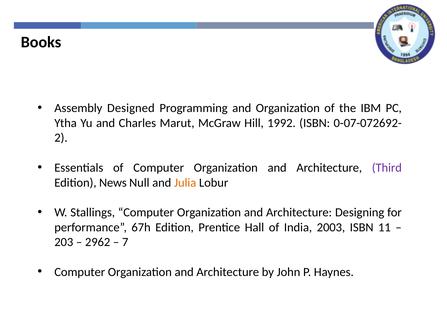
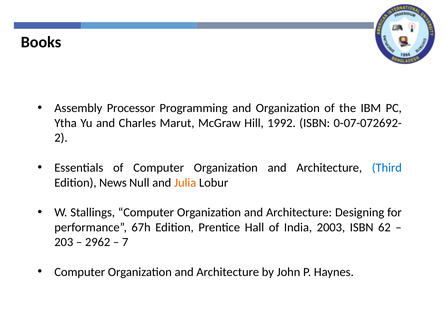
Designed: Designed -> Processor
Third colour: purple -> blue
11: 11 -> 62
